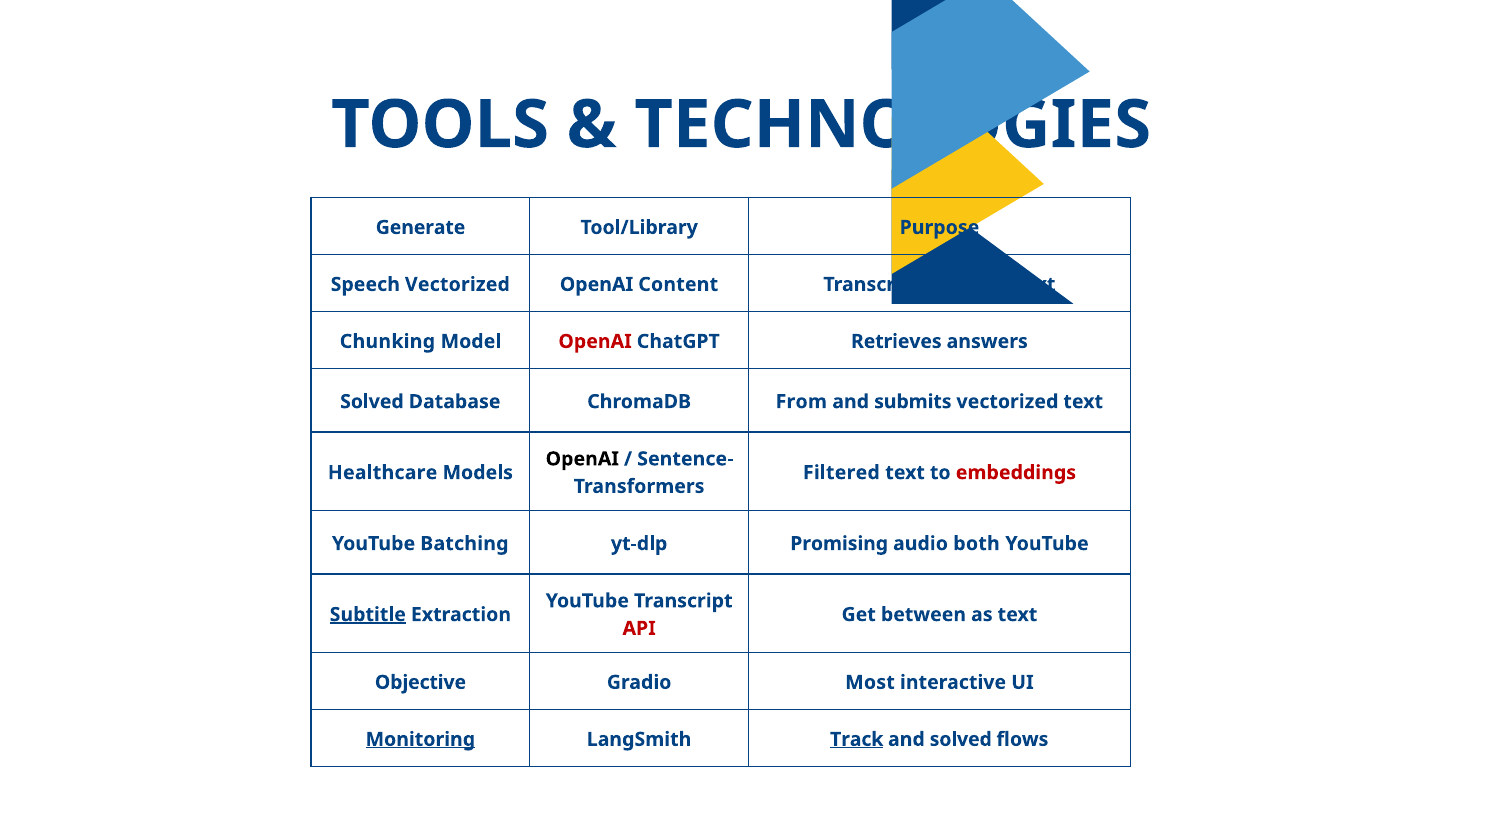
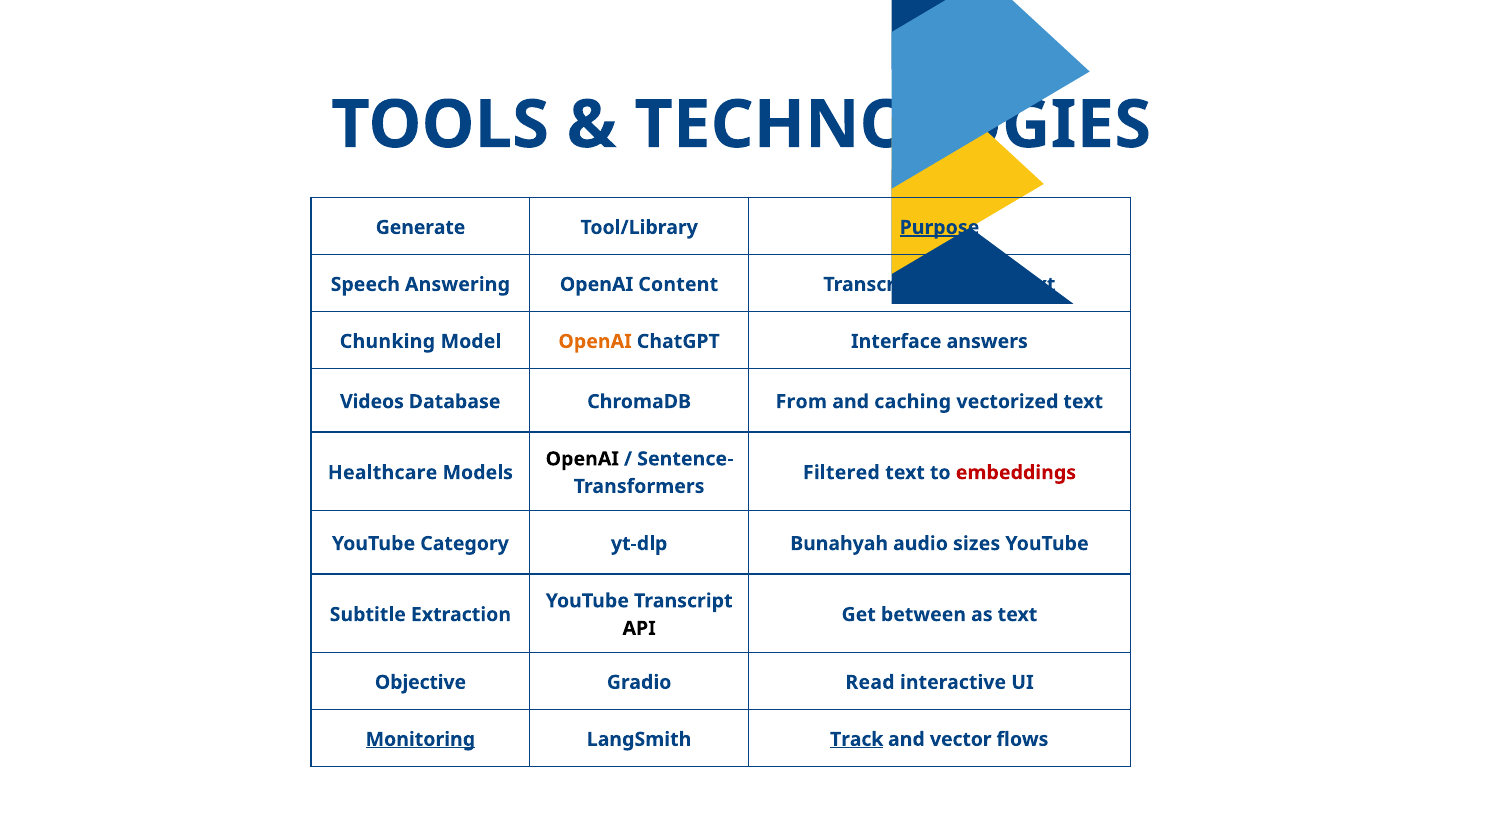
Purpose underline: none -> present
Speech Vectorized: Vectorized -> Answering
OpenAI at (595, 341) colour: red -> orange
Retrieves: Retrieves -> Interface
Solved at (372, 401): Solved -> Videos
submits: submits -> caching
Batching: Batching -> Category
Promising: Promising -> Bunahyah
both: both -> sizes
Subtitle underline: present -> none
API colour: red -> black
Most: Most -> Read
and solved: solved -> vector
